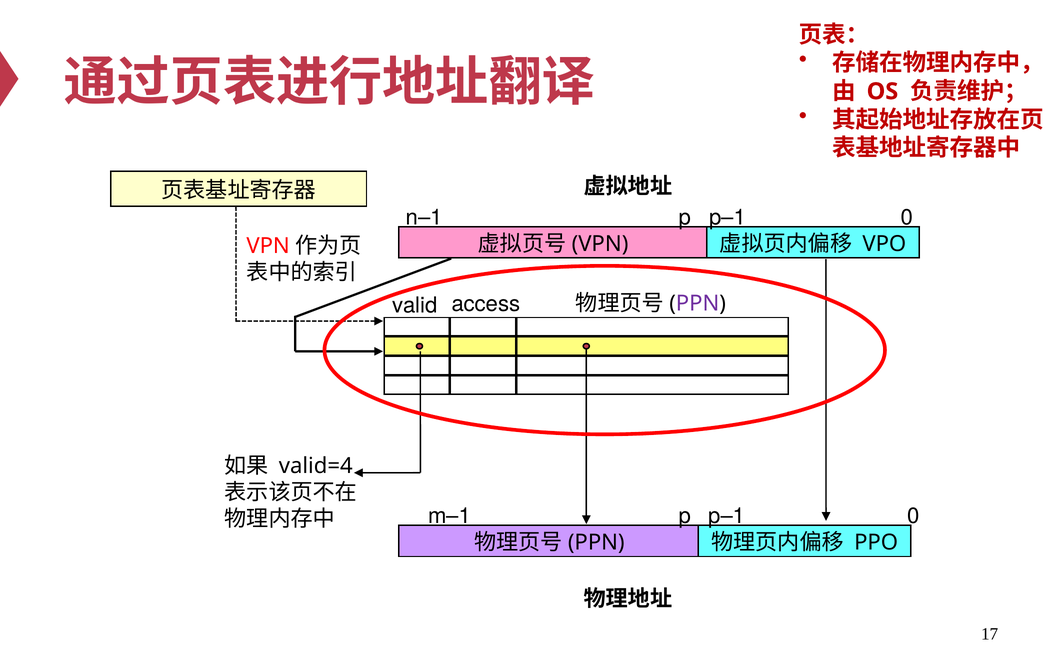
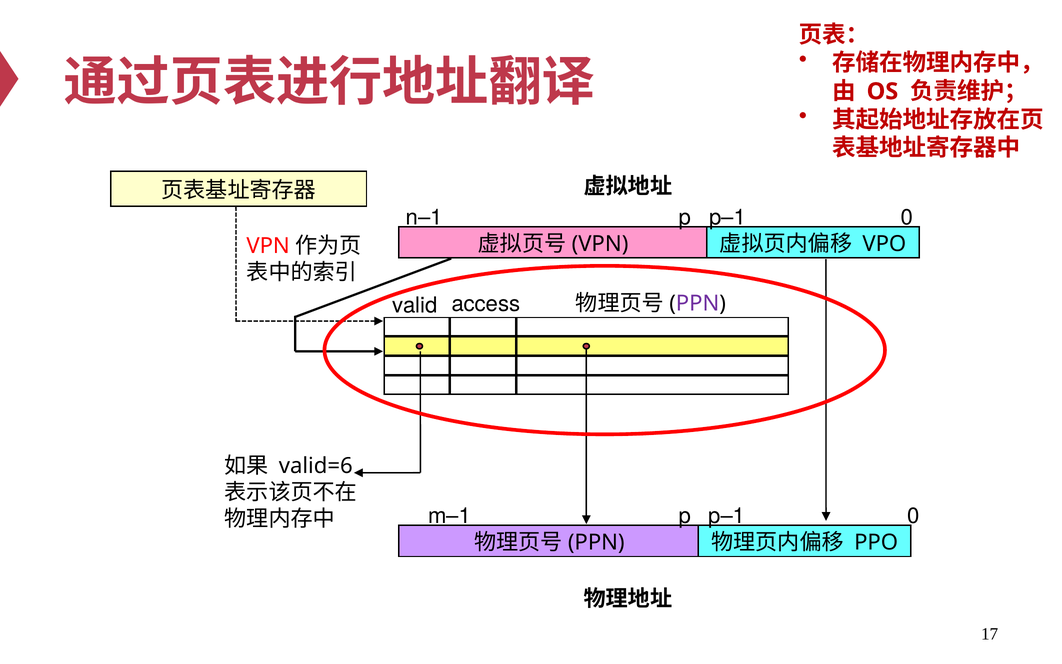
valid=4: valid=4 -> valid=6
